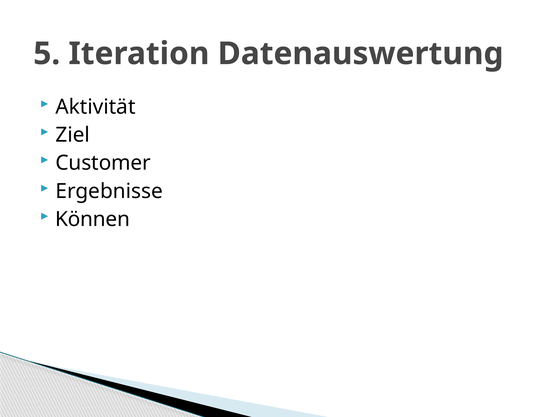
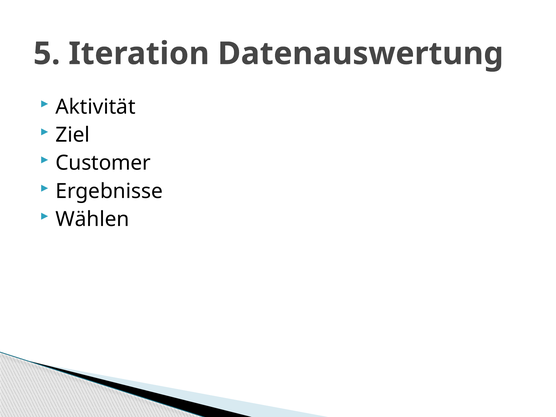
Können: Können -> Wählen
